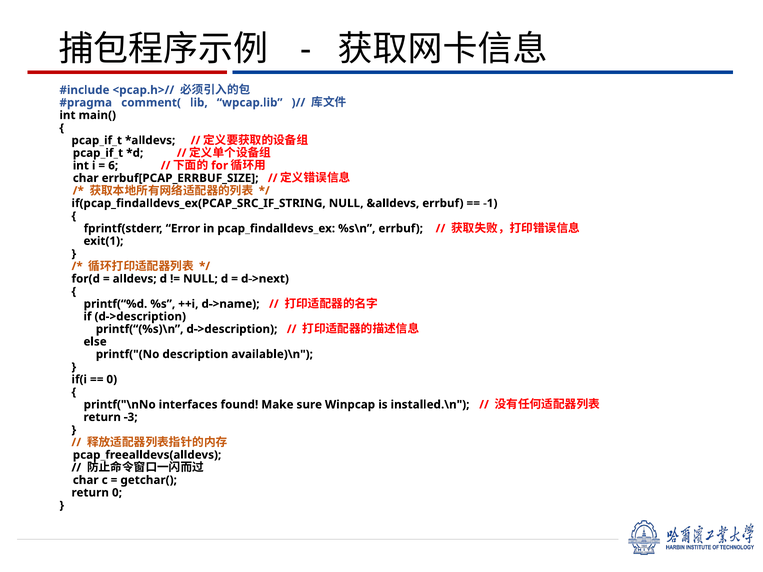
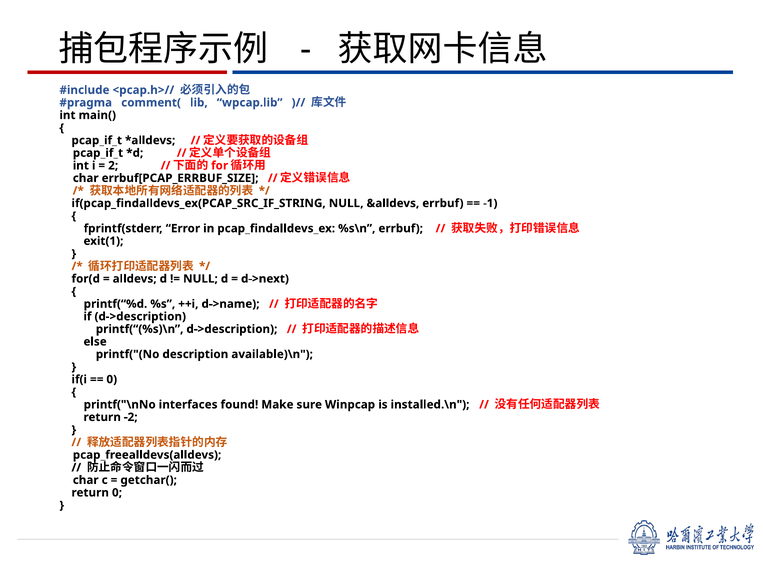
6: 6 -> 2
-3: -3 -> -2
